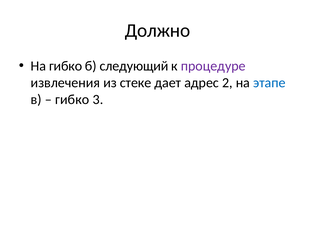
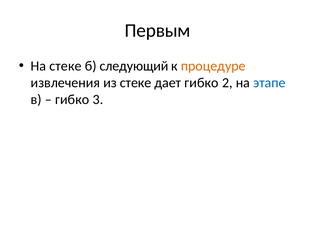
Должно: Должно -> Первым
На гибко: гибко -> стеке
процедуре colour: purple -> orange
дает адрес: адрес -> гибко
